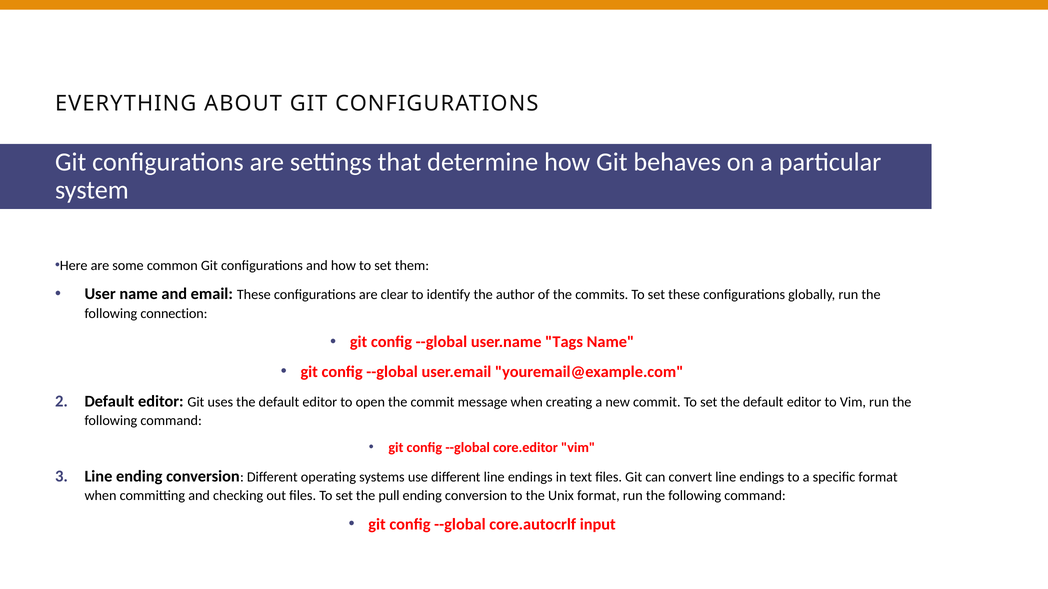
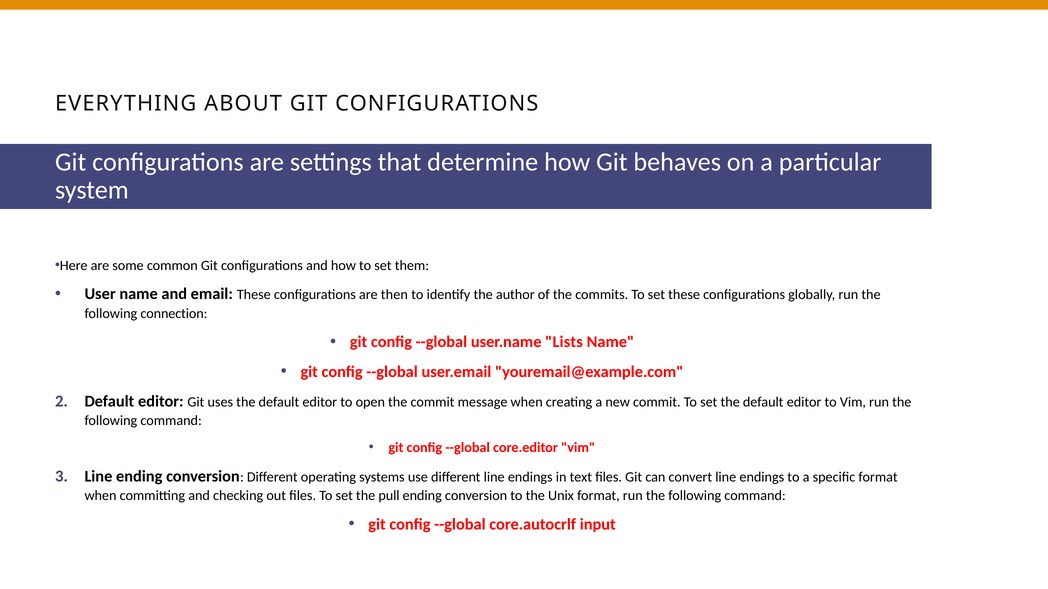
clear: clear -> then
Tags: Tags -> Lists
